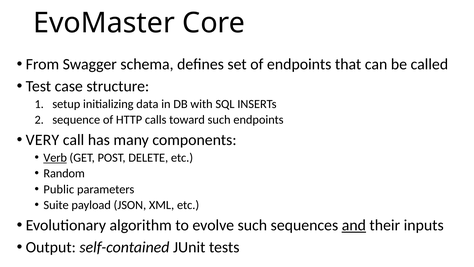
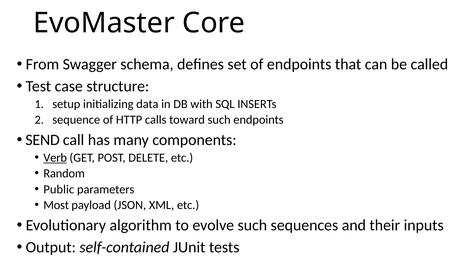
VERY: VERY -> SEND
Suite: Suite -> Most
and underline: present -> none
